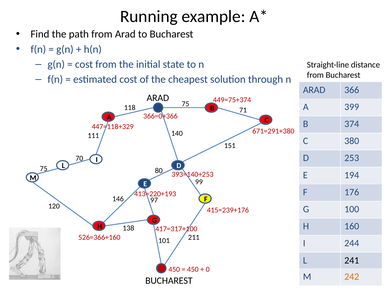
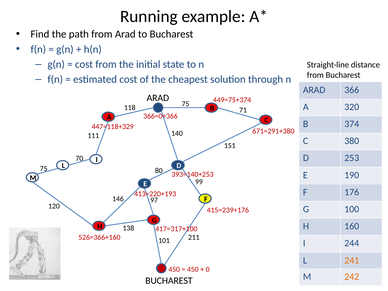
399: 399 -> 320
194: 194 -> 190
241 colour: black -> orange
